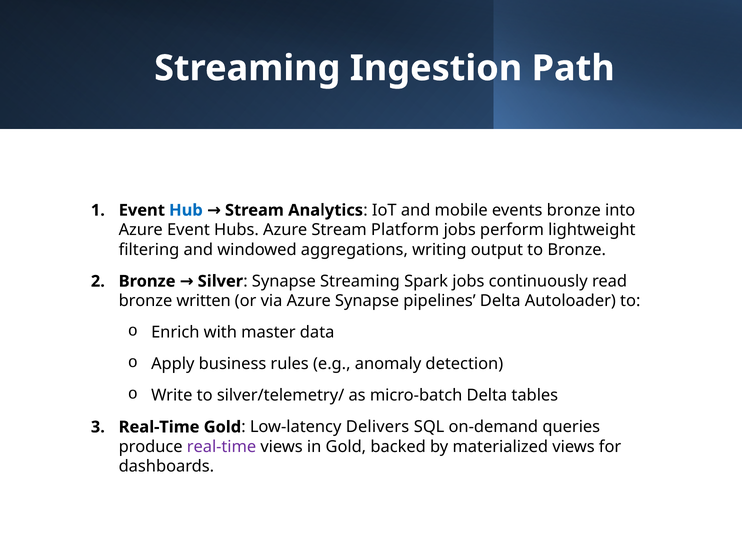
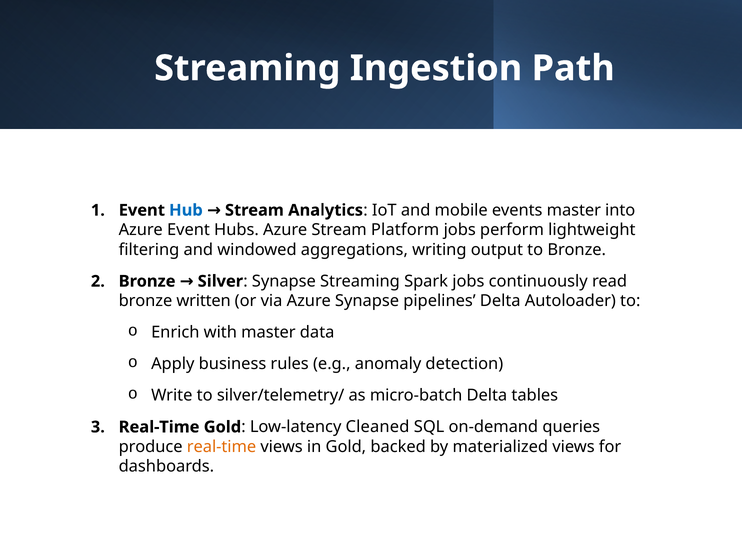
events bronze: bronze -> master
Delivers: Delivers -> Cleaned
real‑time at (222, 447) colour: purple -> orange
